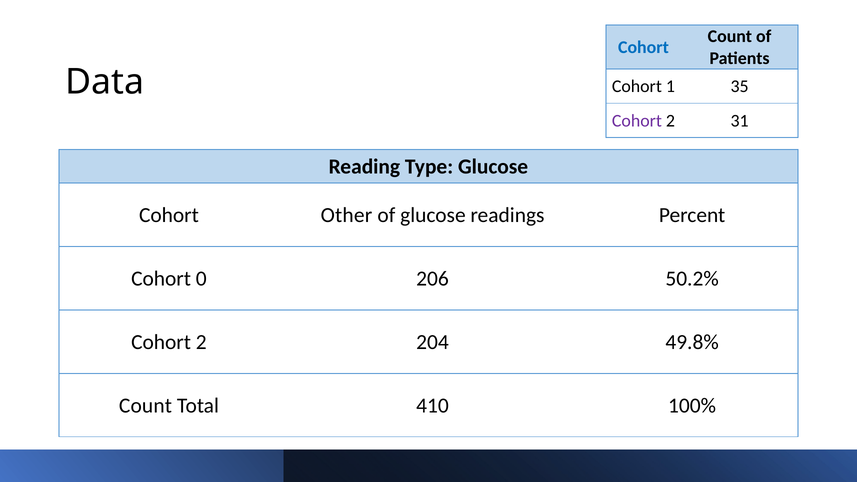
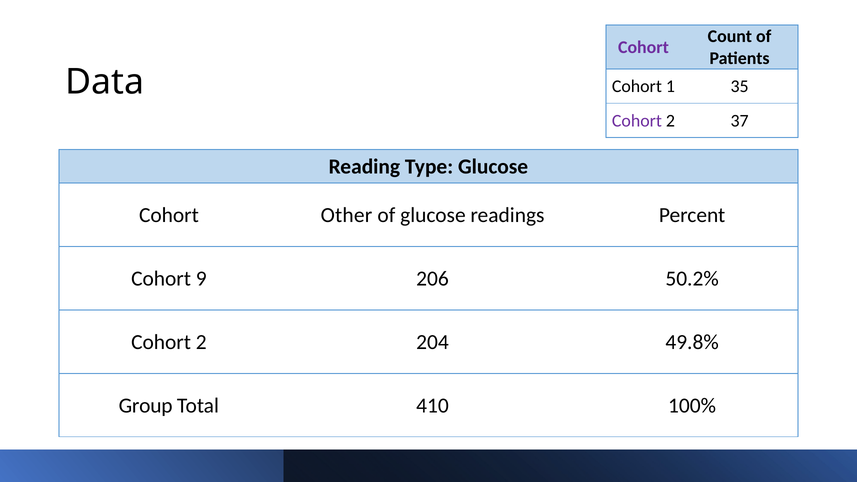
Cohort at (643, 47) colour: blue -> purple
31: 31 -> 37
0: 0 -> 9
Count at (145, 406): Count -> Group
